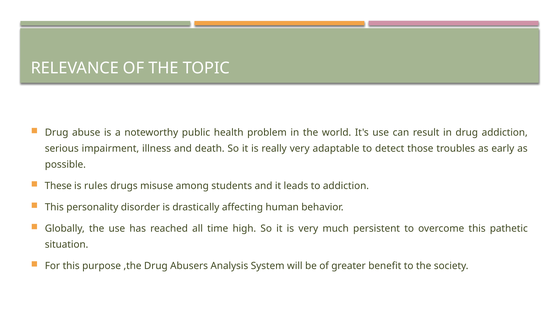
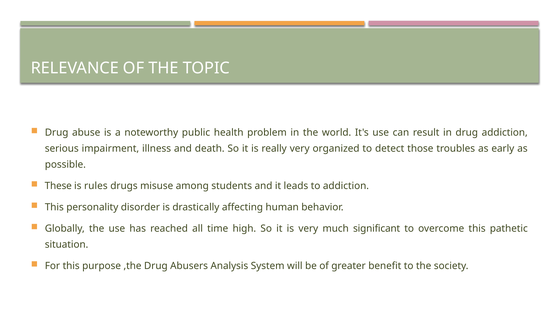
adaptable: adaptable -> organized
persistent: persistent -> significant
